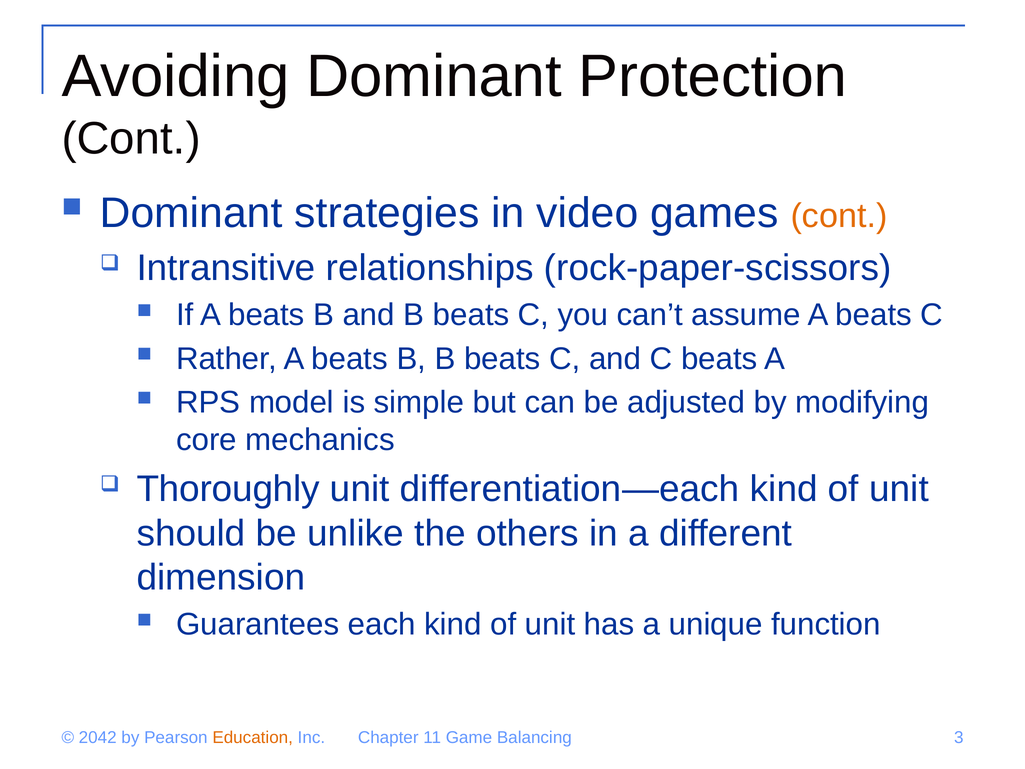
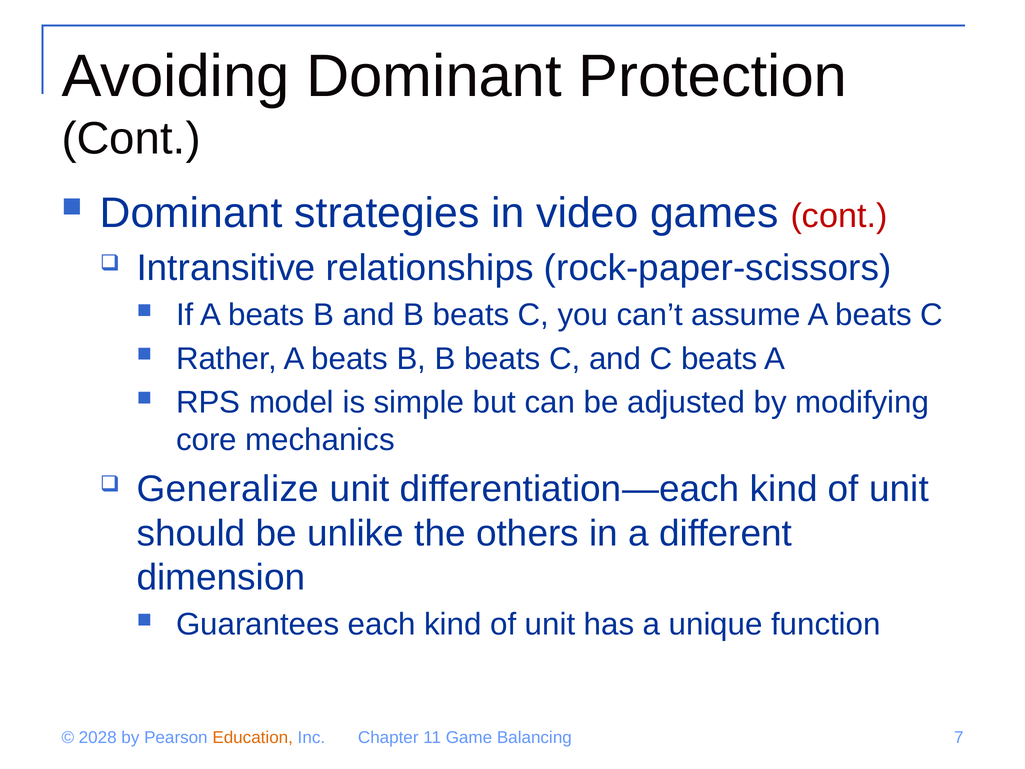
cont at (839, 216) colour: orange -> red
Thoroughly: Thoroughly -> Generalize
2042: 2042 -> 2028
3: 3 -> 7
